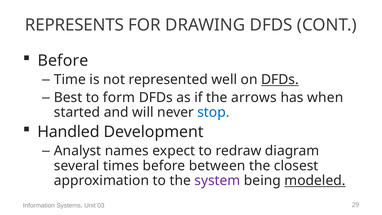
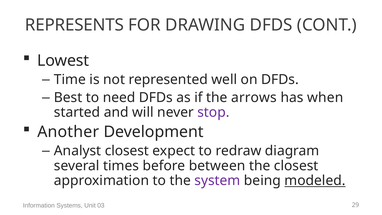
Before at (63, 61): Before -> Lowest
DFDs at (280, 80) underline: present -> none
form: form -> need
stop colour: blue -> purple
Handled: Handled -> Another
Analyst names: names -> closest
